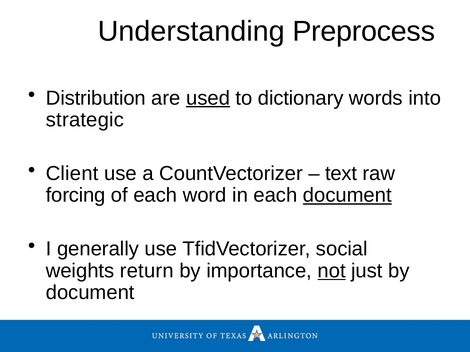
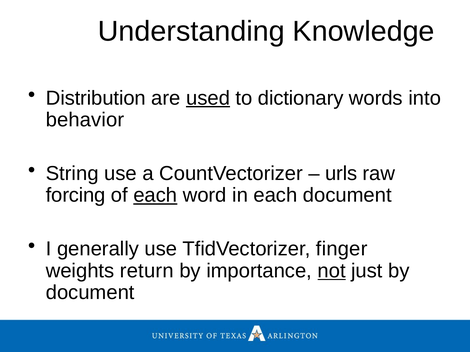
Preprocess: Preprocess -> Knowledge
strategic: strategic -> behavior
Client: Client -> String
text: text -> urls
each at (155, 196) underline: none -> present
document at (347, 196) underline: present -> none
social: social -> finger
